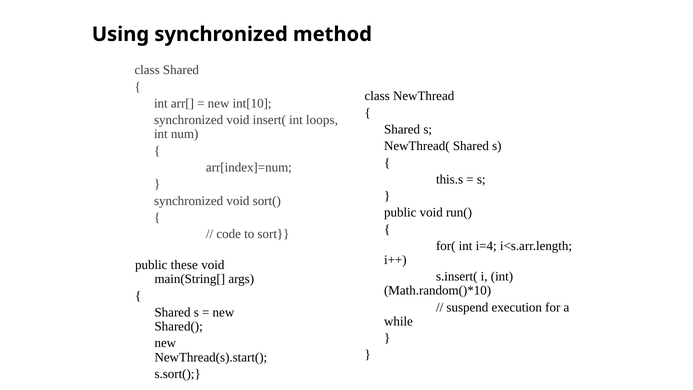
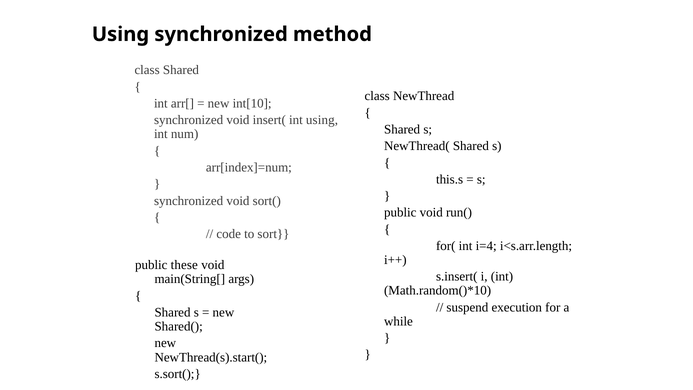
int loops: loops -> using
